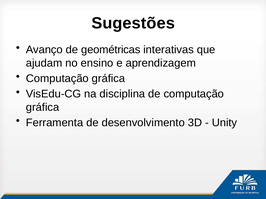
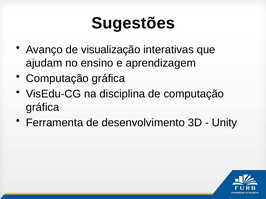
geométricas: geométricas -> visualização
